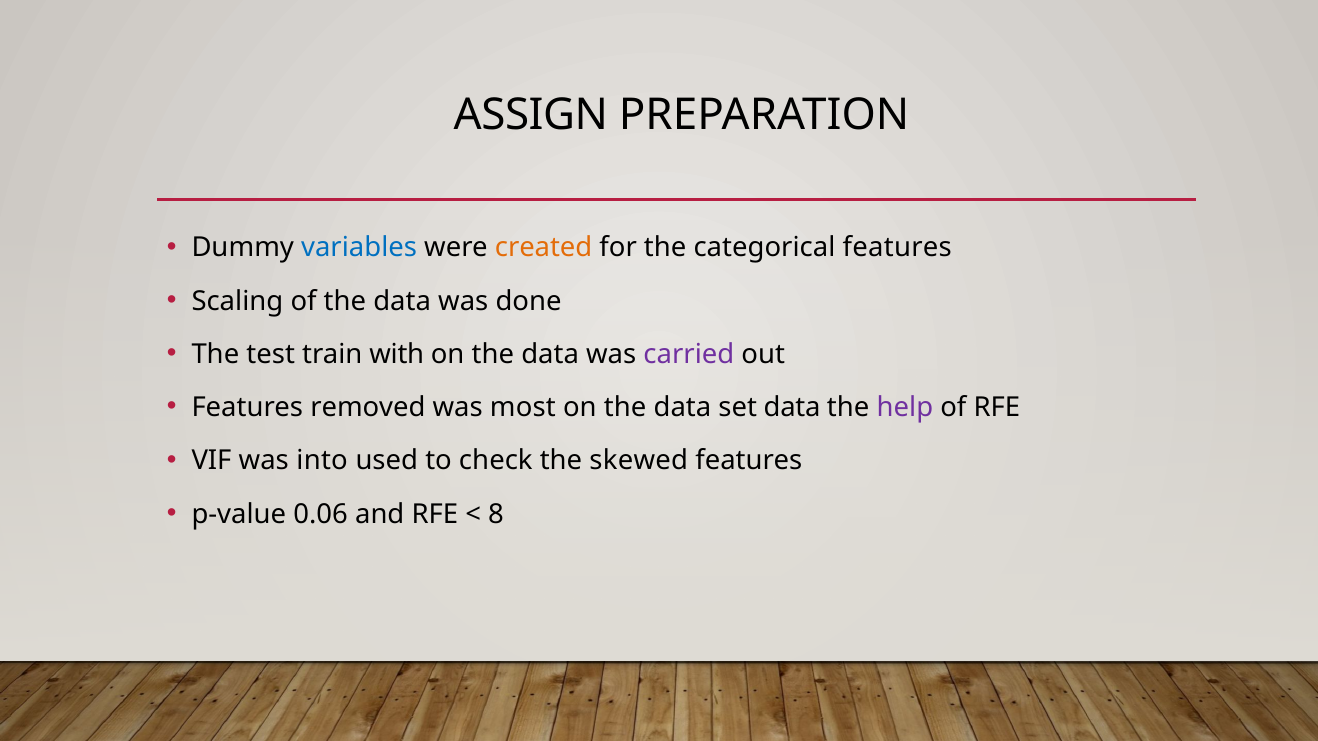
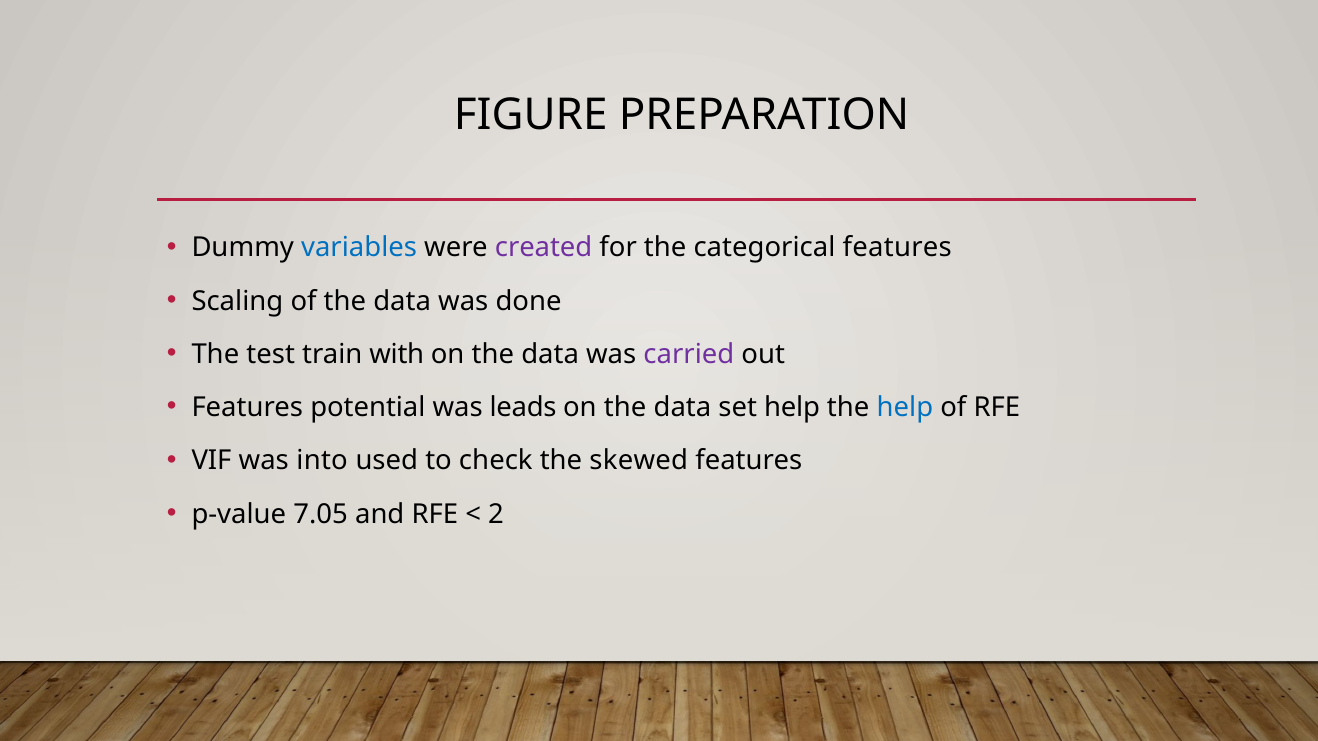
ASSIGN: ASSIGN -> FIGURE
created colour: orange -> purple
removed: removed -> potential
most: most -> leads
set data: data -> help
help at (905, 408) colour: purple -> blue
0.06: 0.06 -> 7.05
8: 8 -> 2
